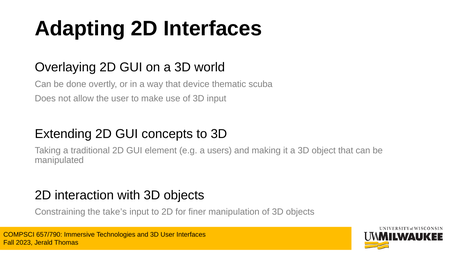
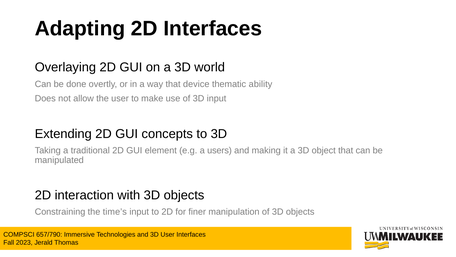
scuba: scuba -> ability
take’s: take’s -> time’s
